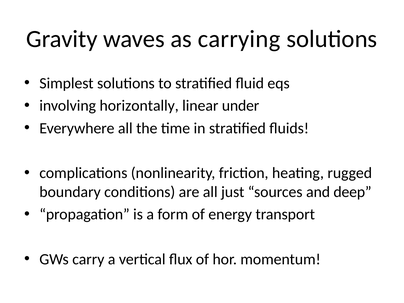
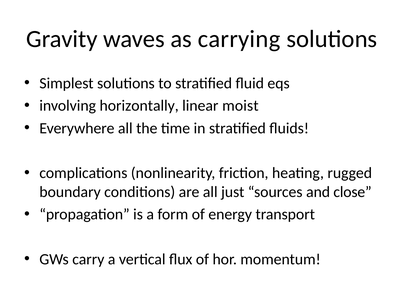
under: under -> moist
deep: deep -> close
